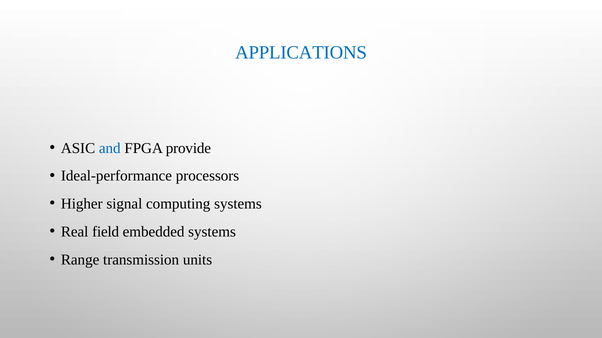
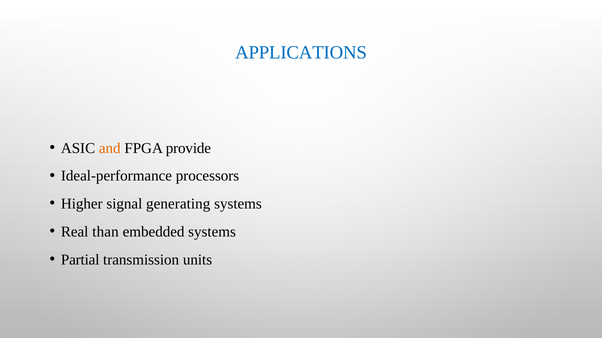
and colour: blue -> orange
computing: computing -> generating
field: field -> than
Range: Range -> Partial
